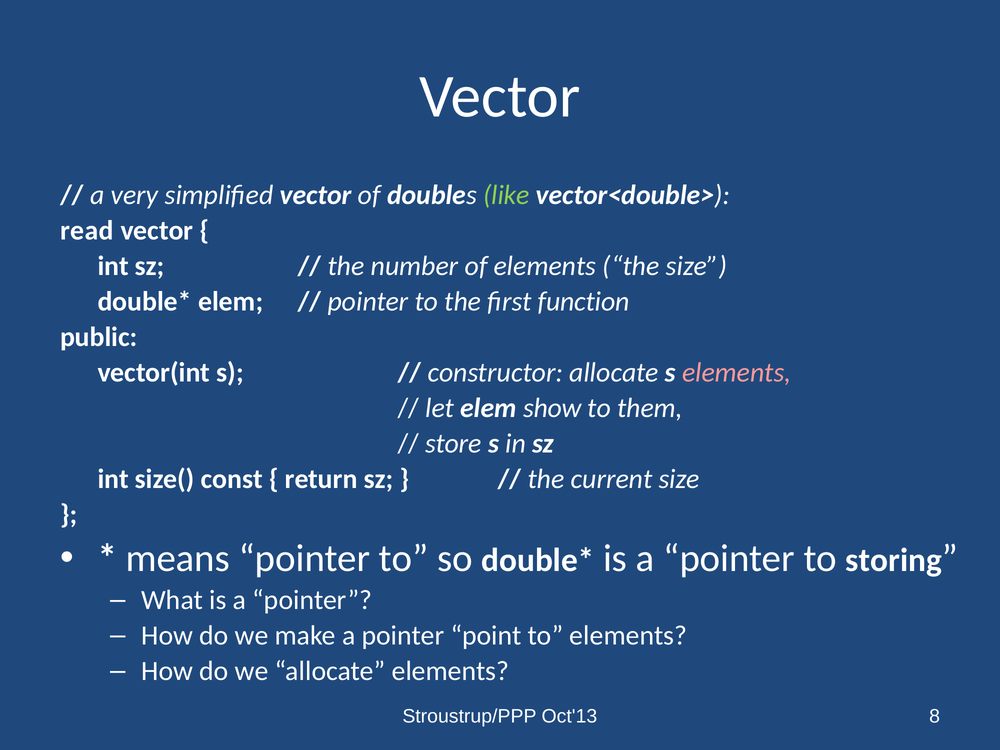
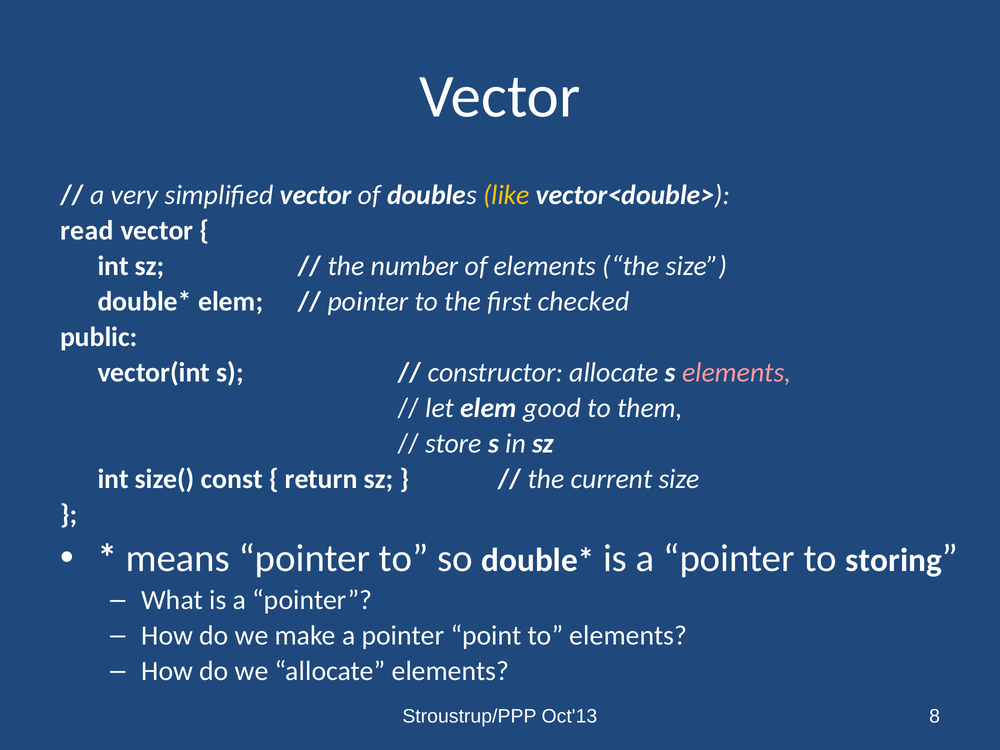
like colour: light green -> yellow
function: function -> checked
show: show -> good
